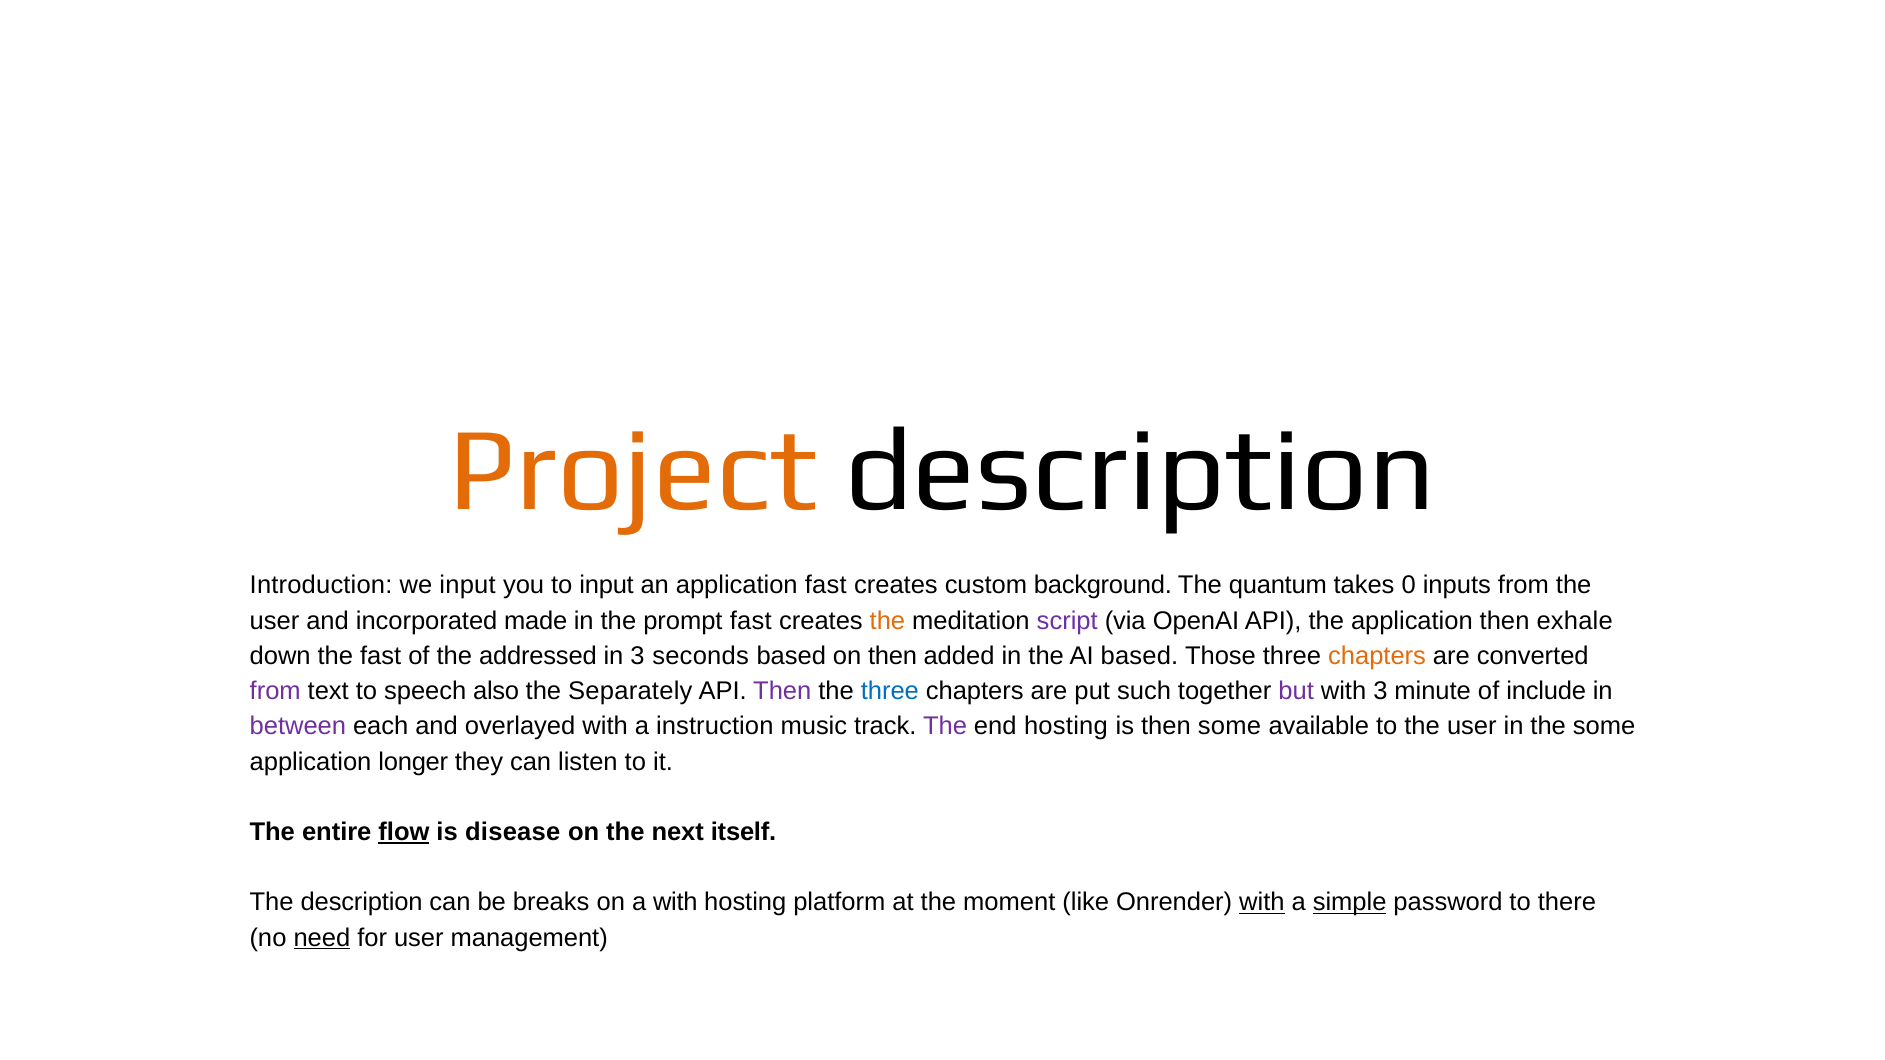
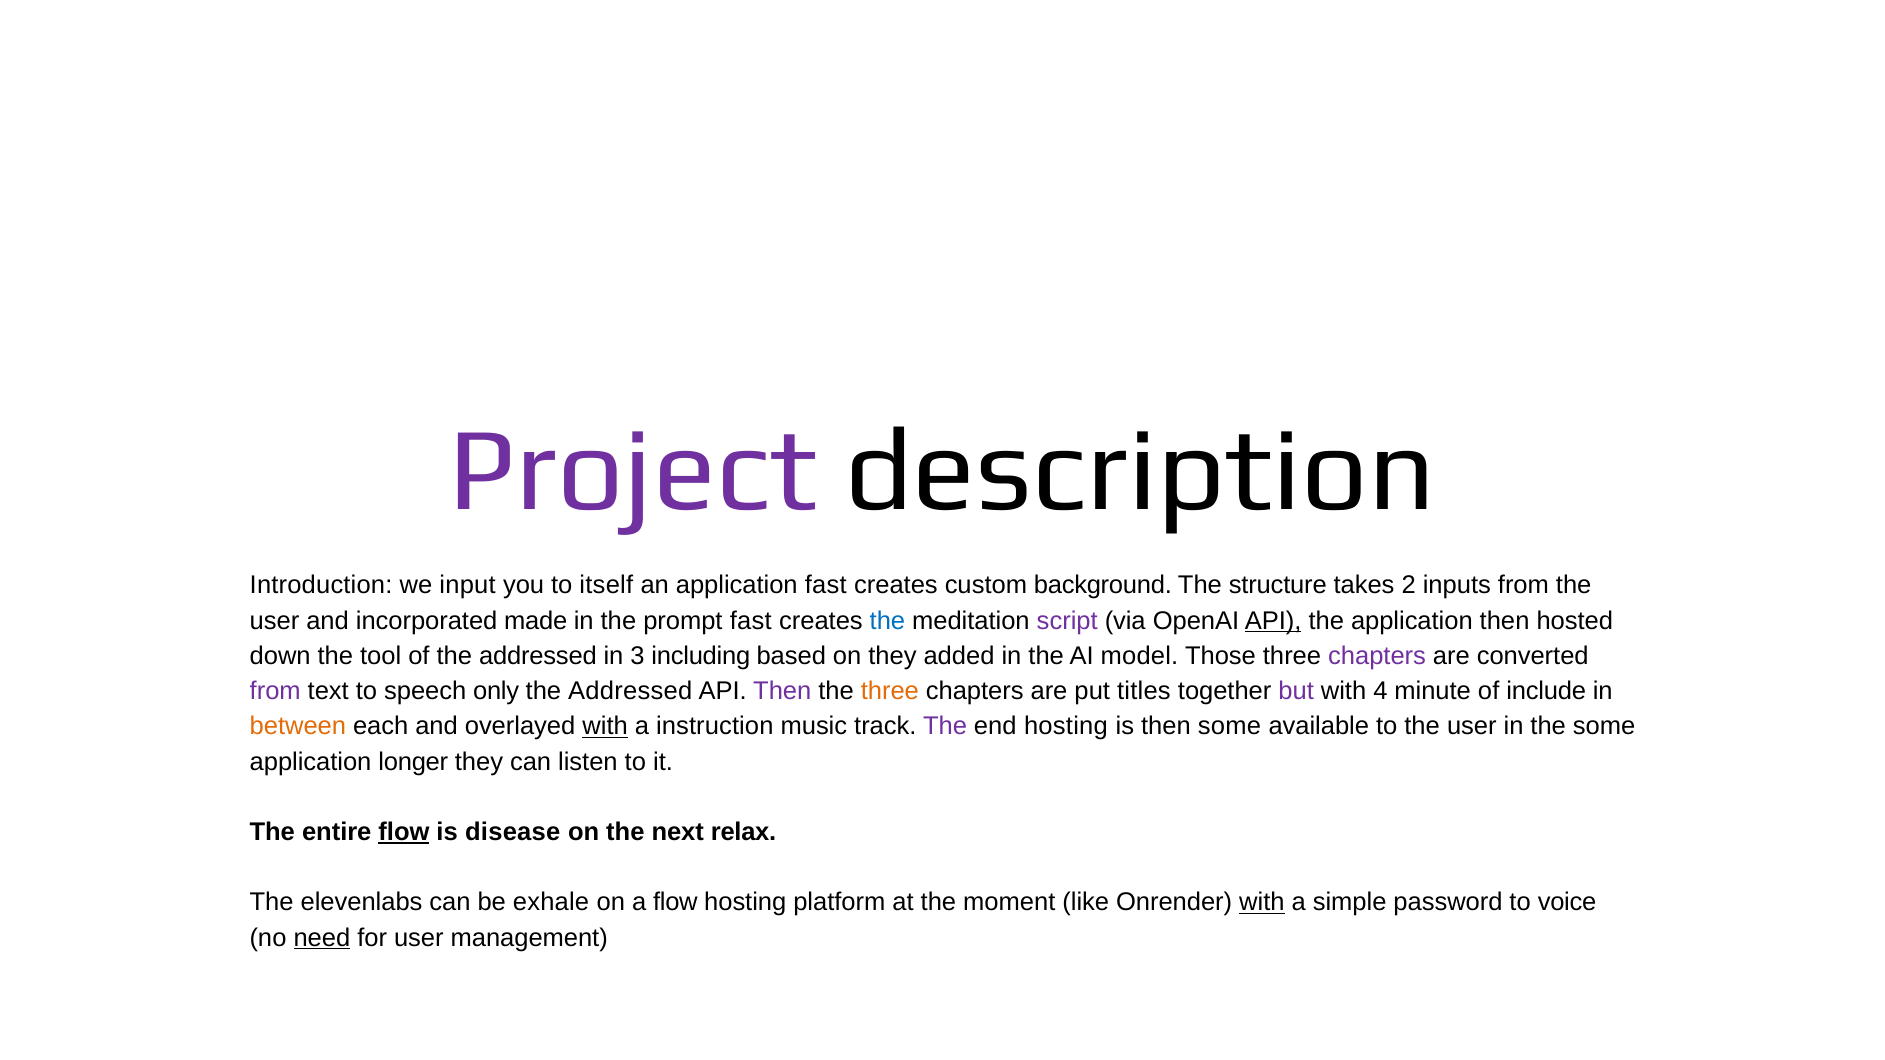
Project colour: orange -> purple
to input: input -> itself
quantum: quantum -> structure
0: 0 -> 2
the at (887, 621) colour: orange -> blue
API at (1273, 621) underline: none -> present
exhale: exhale -> hosted
the fast: fast -> tool
seconds: seconds -> including
on then: then -> they
AI based: based -> model
chapters at (1377, 656) colour: orange -> purple
also: also -> only
Separately at (630, 691): Separately -> Addressed
three at (890, 691) colour: blue -> orange
such: such -> titles
with 3: 3 -> 4
between colour: purple -> orange
with at (605, 727) underline: none -> present
itself: itself -> relax
The description: description -> elevenlabs
breaks: breaks -> exhale
a with: with -> flow
simple underline: present -> none
there: there -> voice
